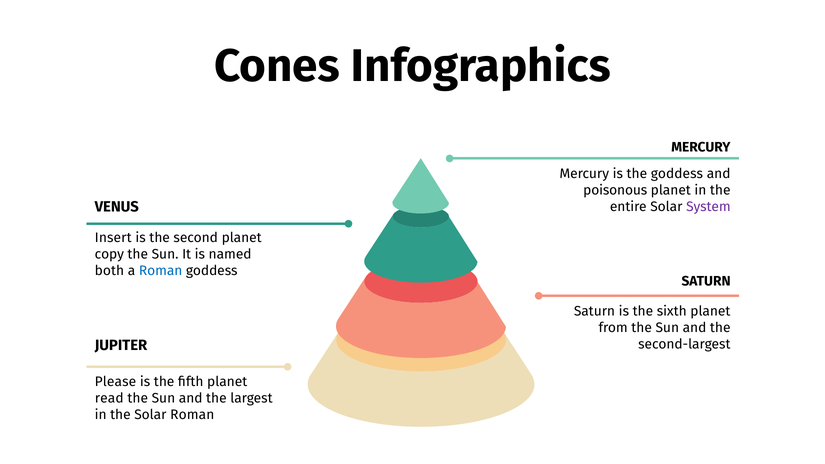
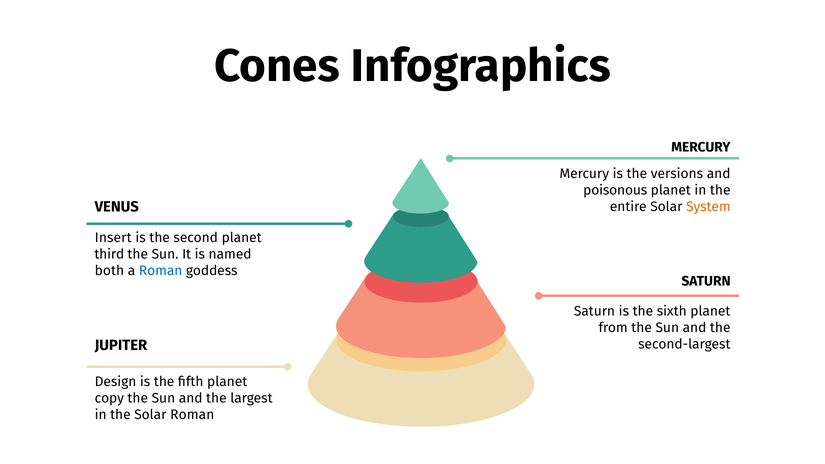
the goddess: goddess -> versions
System colour: purple -> orange
copy: copy -> third
Please: Please -> Design
read: read -> copy
